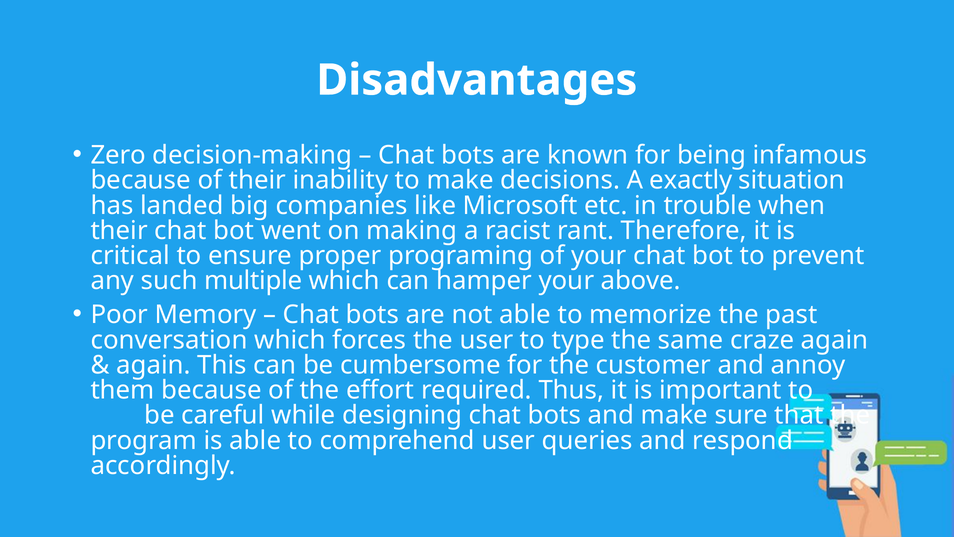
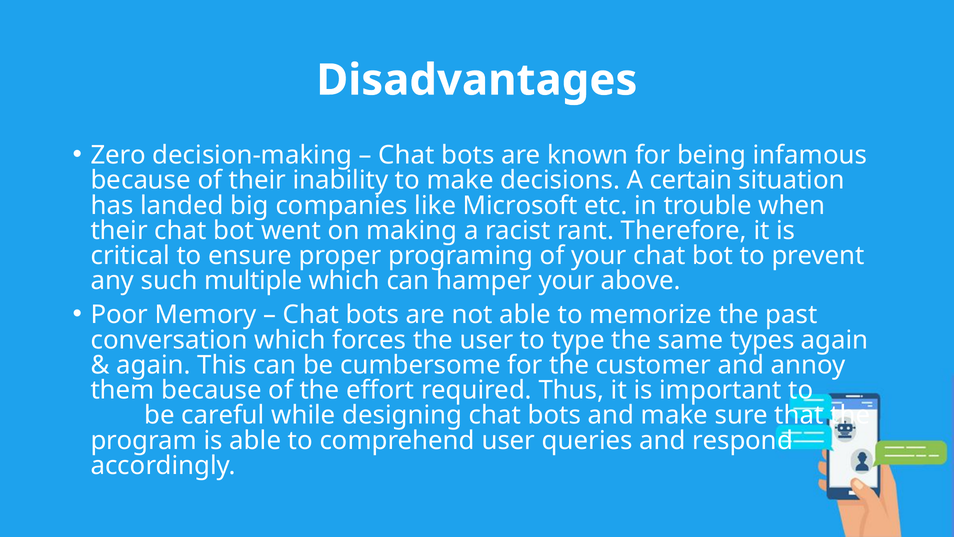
exactly: exactly -> certain
craze: craze -> types
